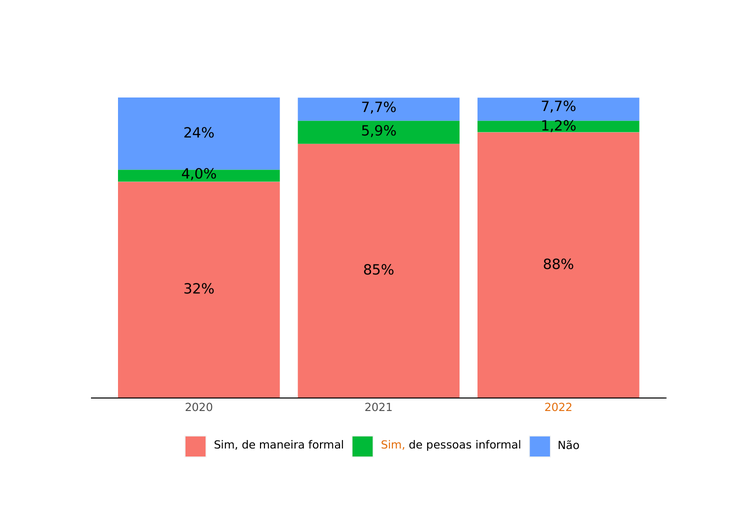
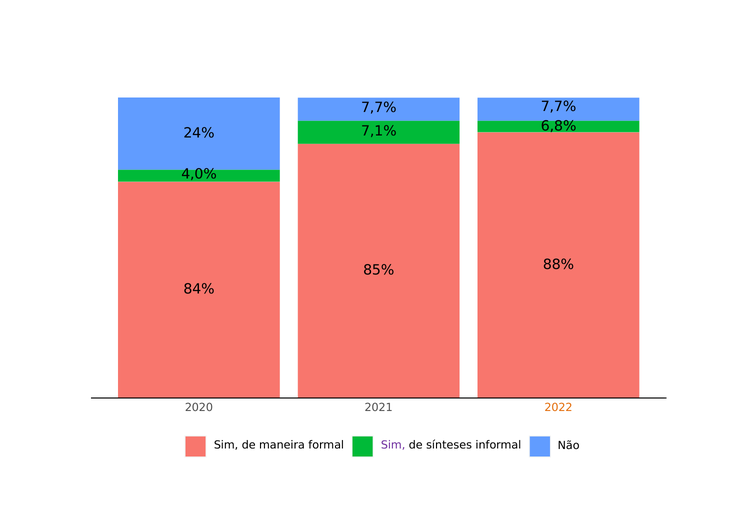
1,2%: 1,2% -> 6,8%
5,9%: 5,9% -> 7,1%
32%: 32% -> 84%
Sim at (393, 445) colour: orange -> purple
pessoas: pessoas -> sínteses
